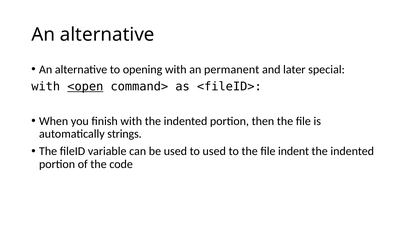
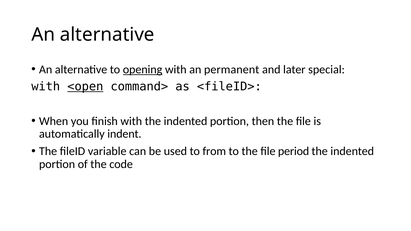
opening underline: none -> present
strings: strings -> indent
to used: used -> from
indent: indent -> period
